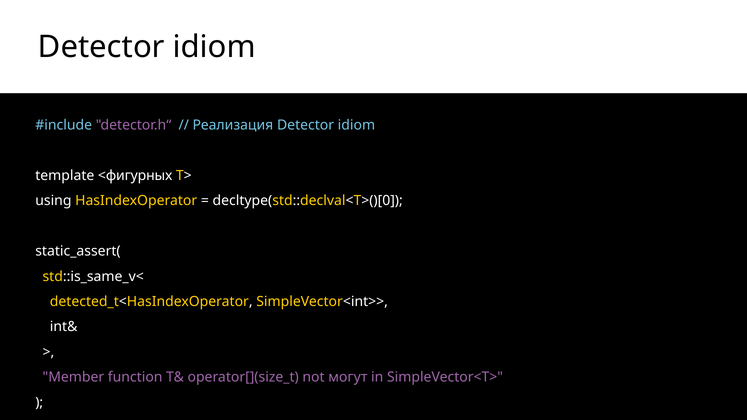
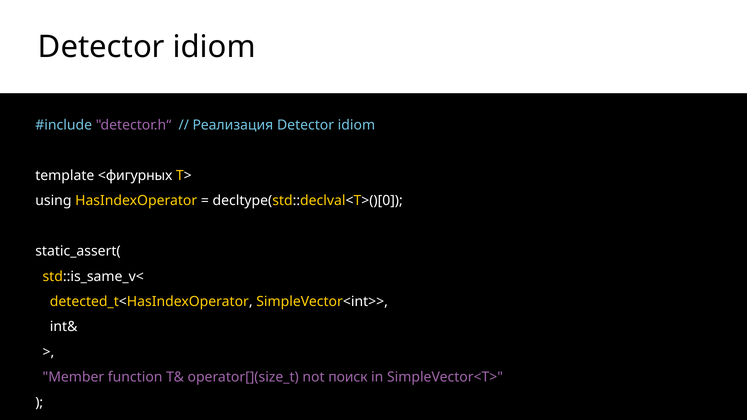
могут: могут -> поиск
